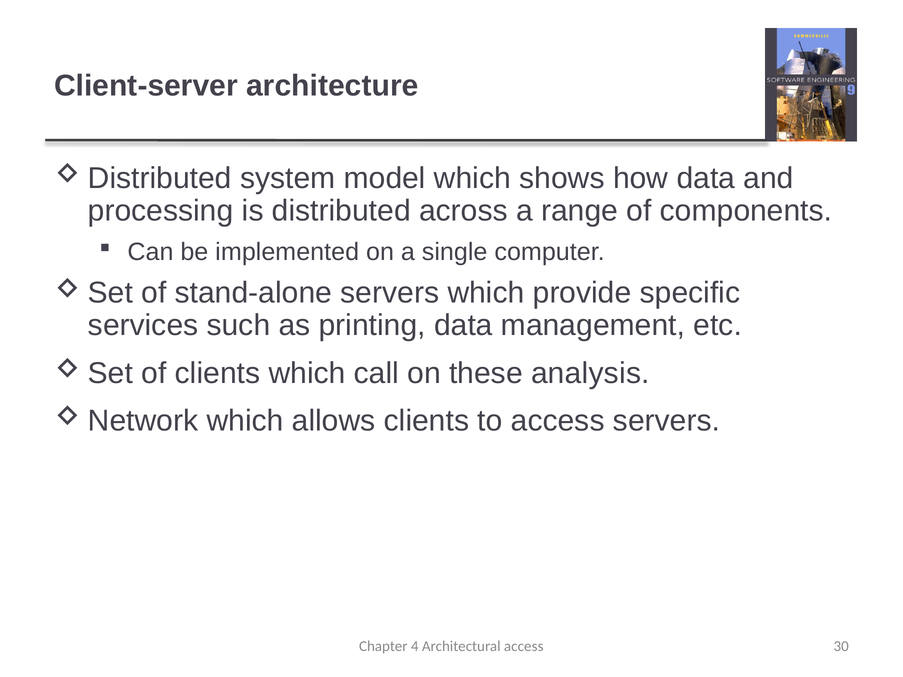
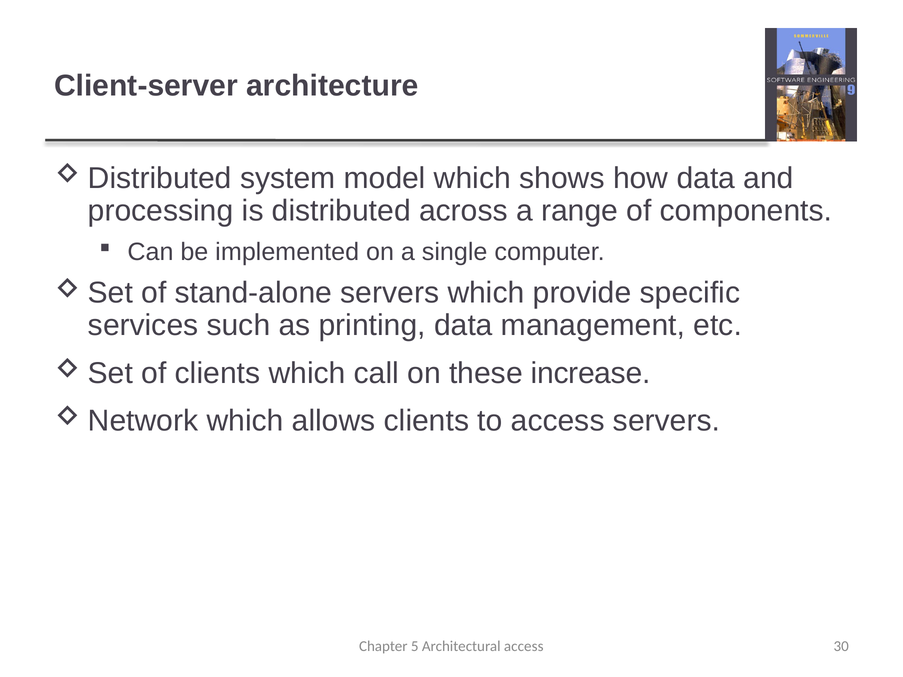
analysis: analysis -> increase
4: 4 -> 5
